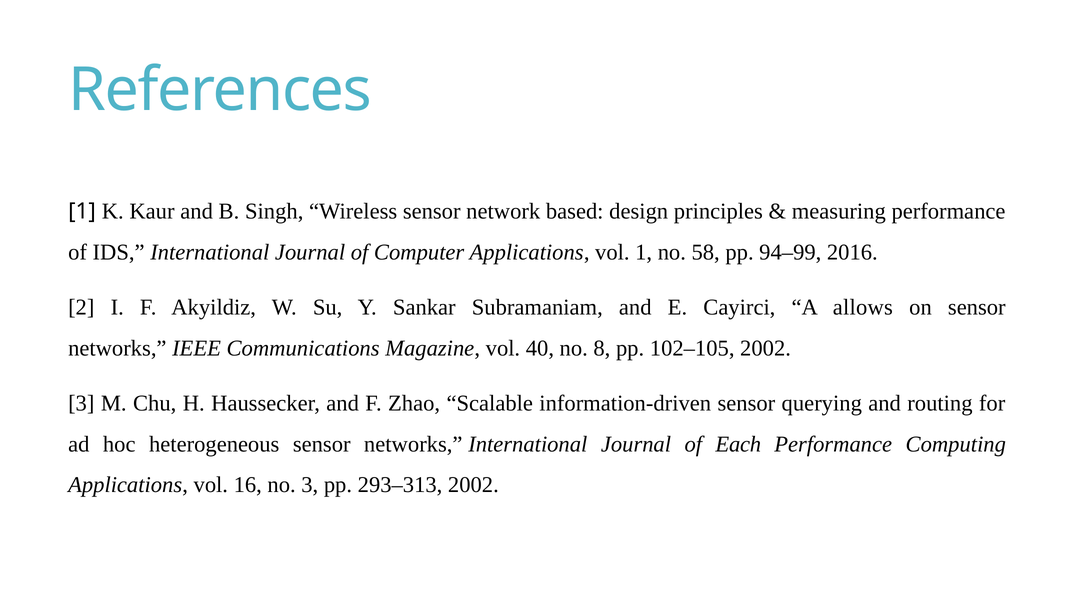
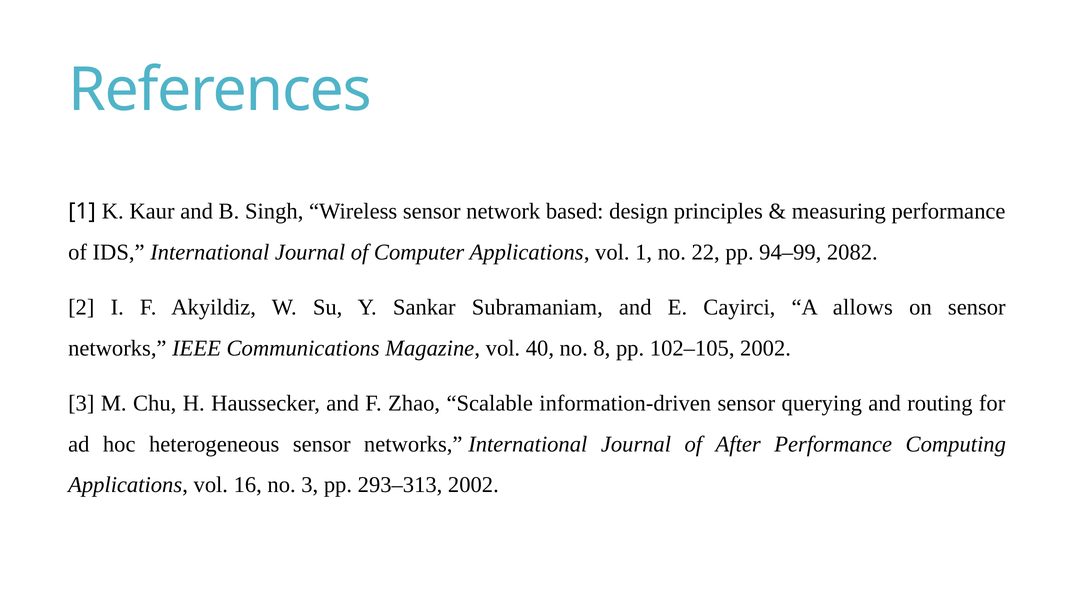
58: 58 -> 22
2016: 2016 -> 2082
Each: Each -> After
